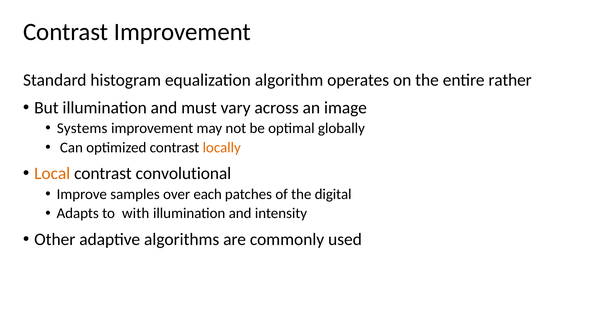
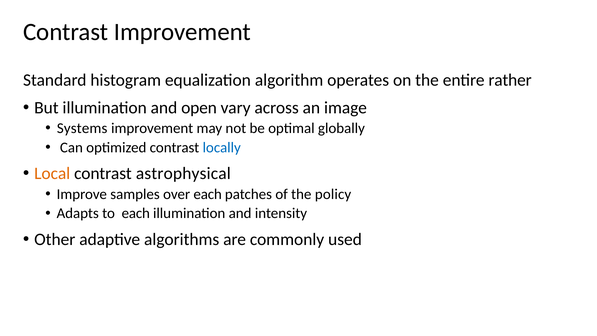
must: must -> open
locally colour: orange -> blue
convolutional: convolutional -> astrophysical
digital: digital -> policy
to with: with -> each
